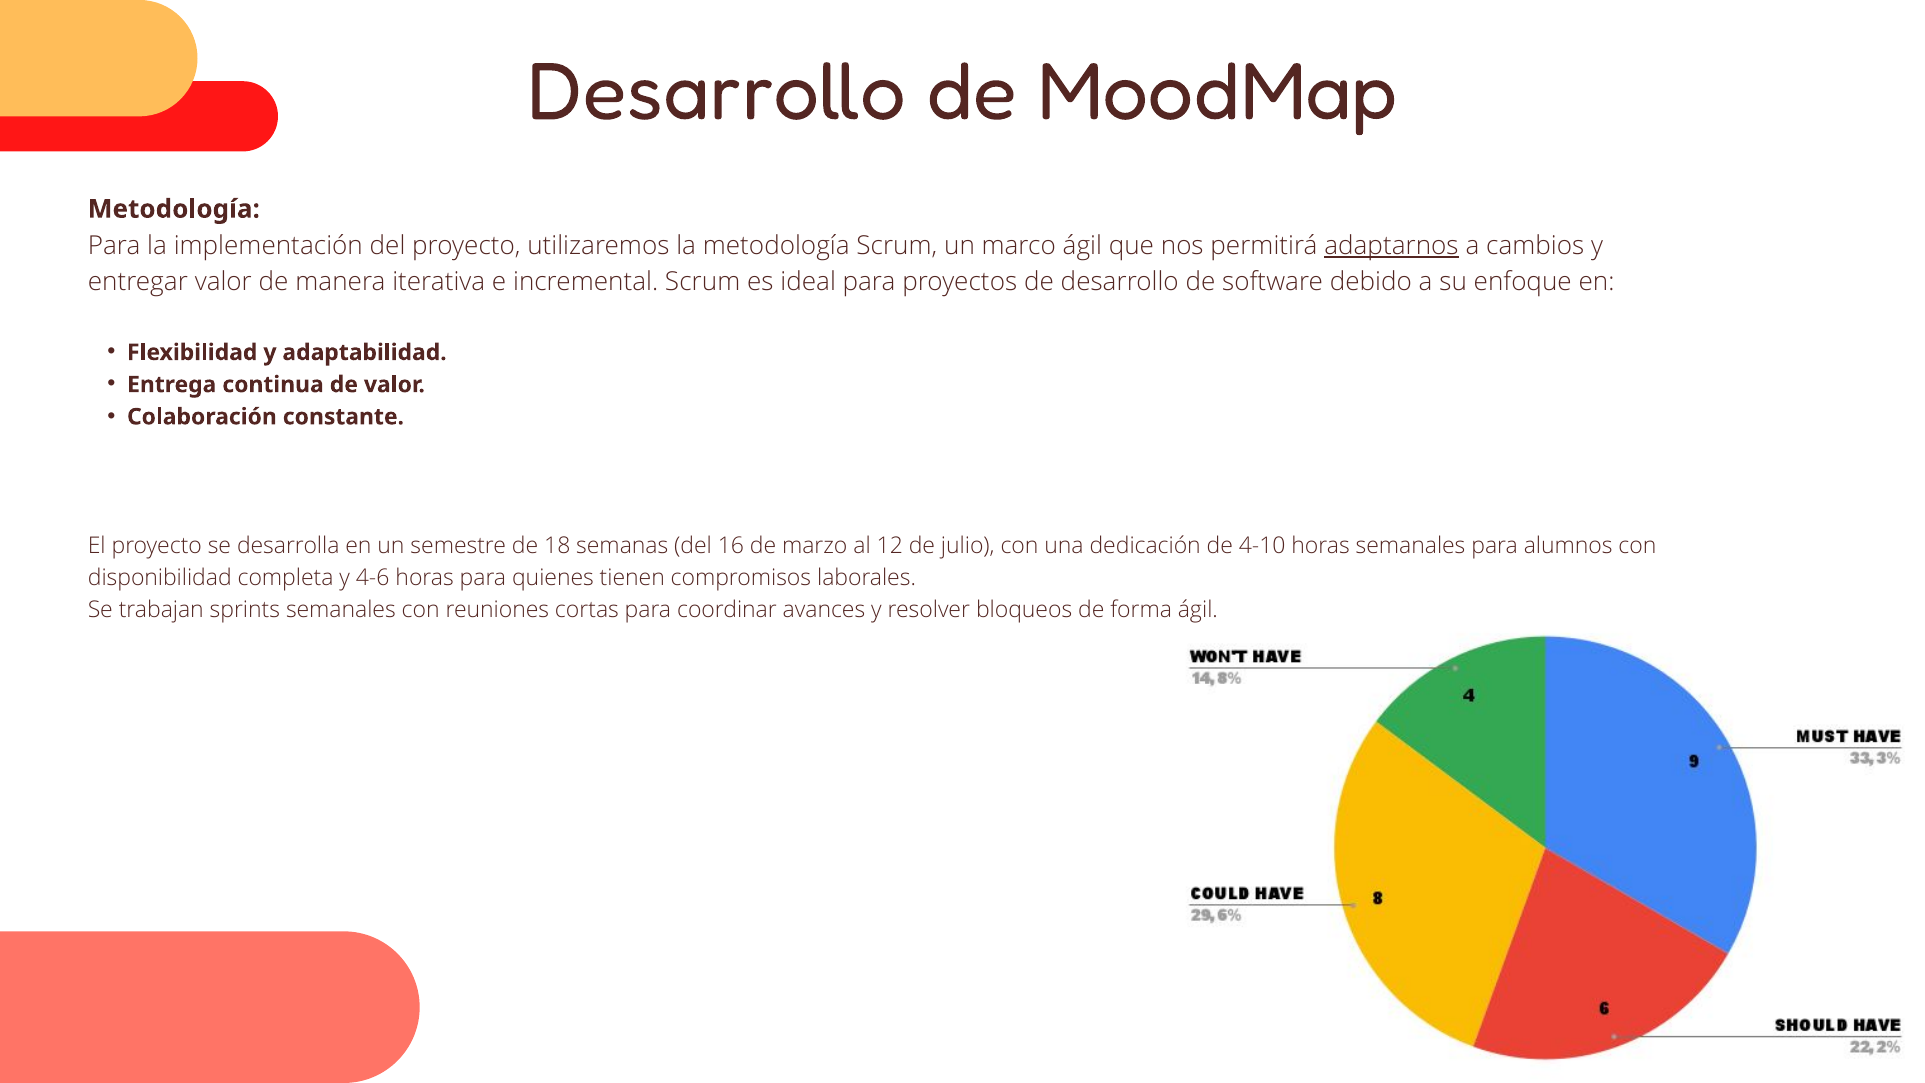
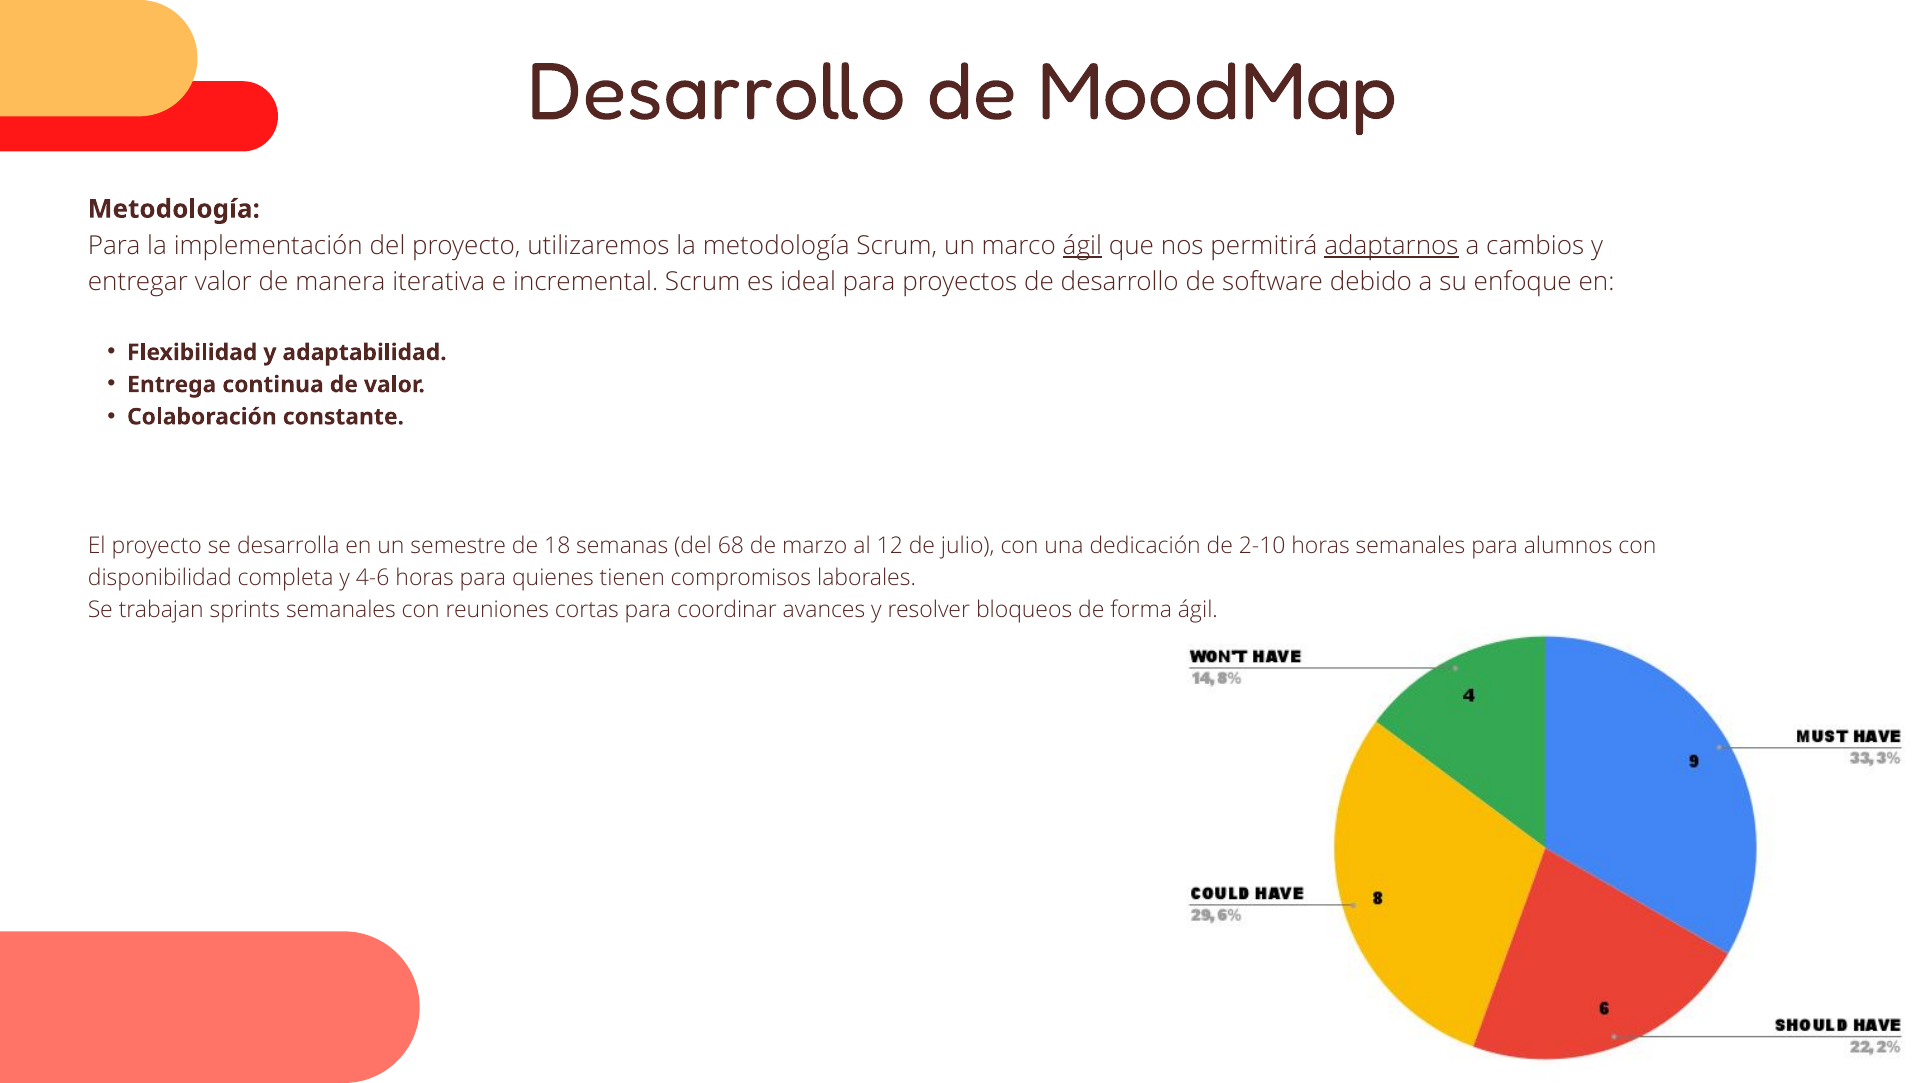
ágil at (1082, 246) underline: none -> present
16: 16 -> 68
4-10: 4-10 -> 2-10
